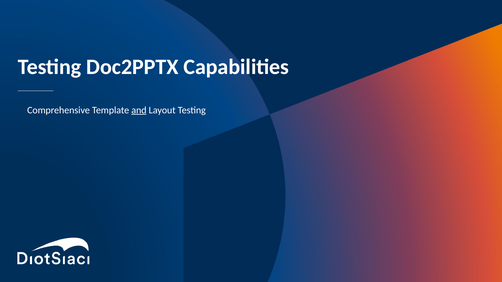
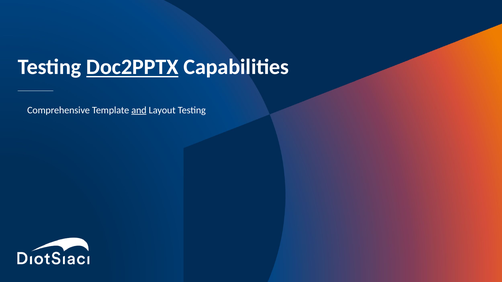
Doc2PPTX underline: none -> present
